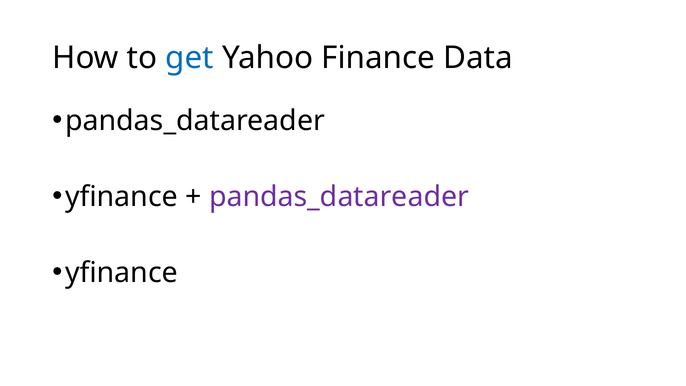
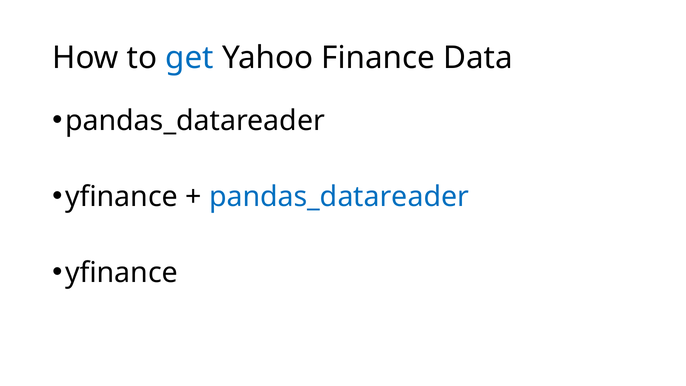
pandas_datareader at (339, 197) colour: purple -> blue
